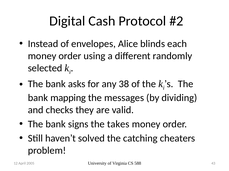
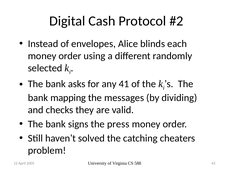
38: 38 -> 41
takes: takes -> press
